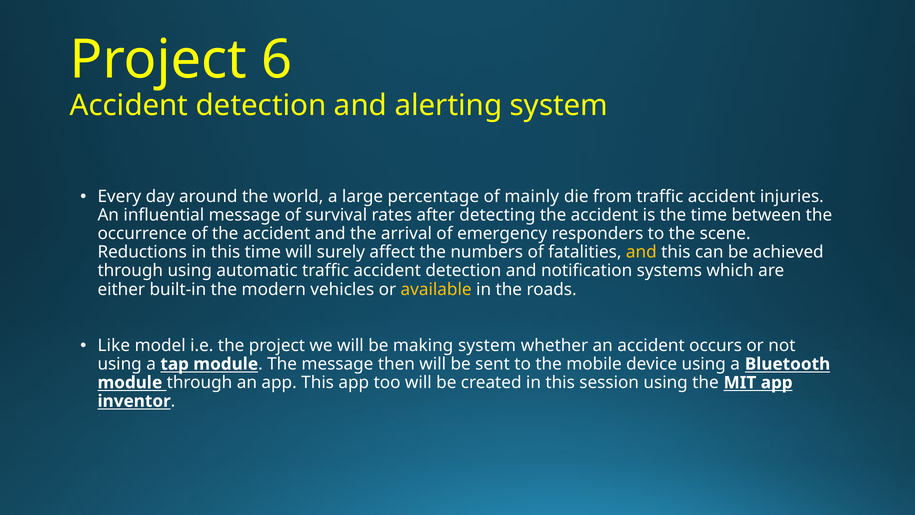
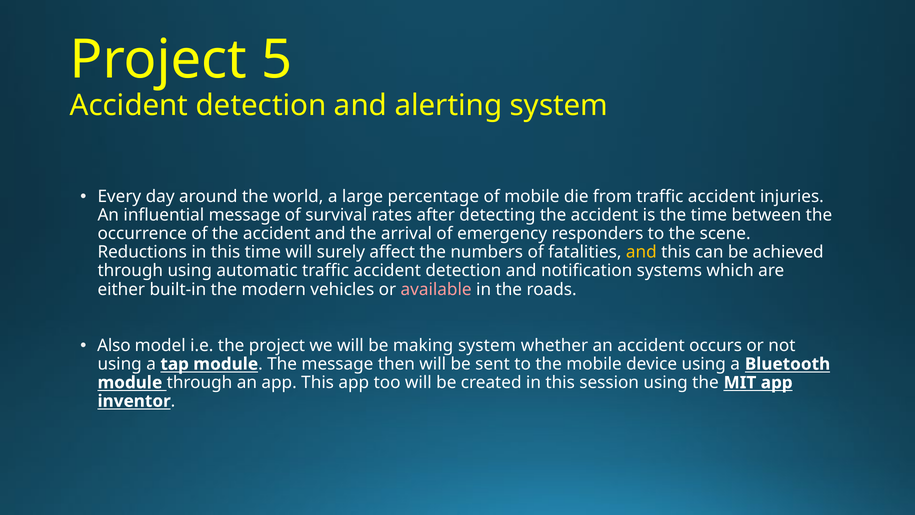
6: 6 -> 5
of mainly: mainly -> mobile
available colour: yellow -> pink
Like: Like -> Also
